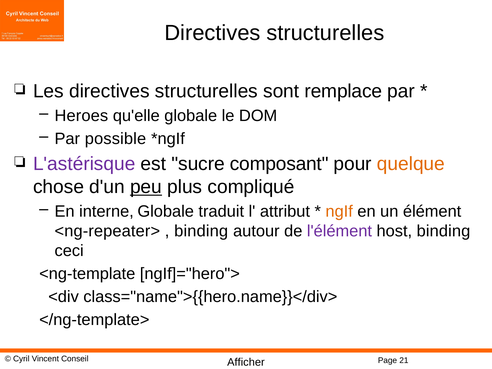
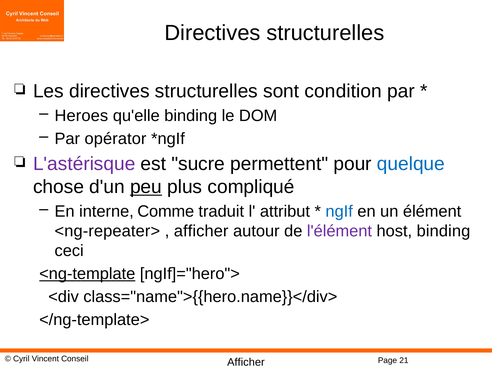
remplace: remplace -> condition
qu'elle globale: globale -> binding
possible: possible -> opérator
composant: composant -> permettent
quelque colour: orange -> blue
interne Globale: Globale -> Comme
ngIf colour: orange -> blue
binding at (201, 231): binding -> afficher
<ng-template underline: none -> present
